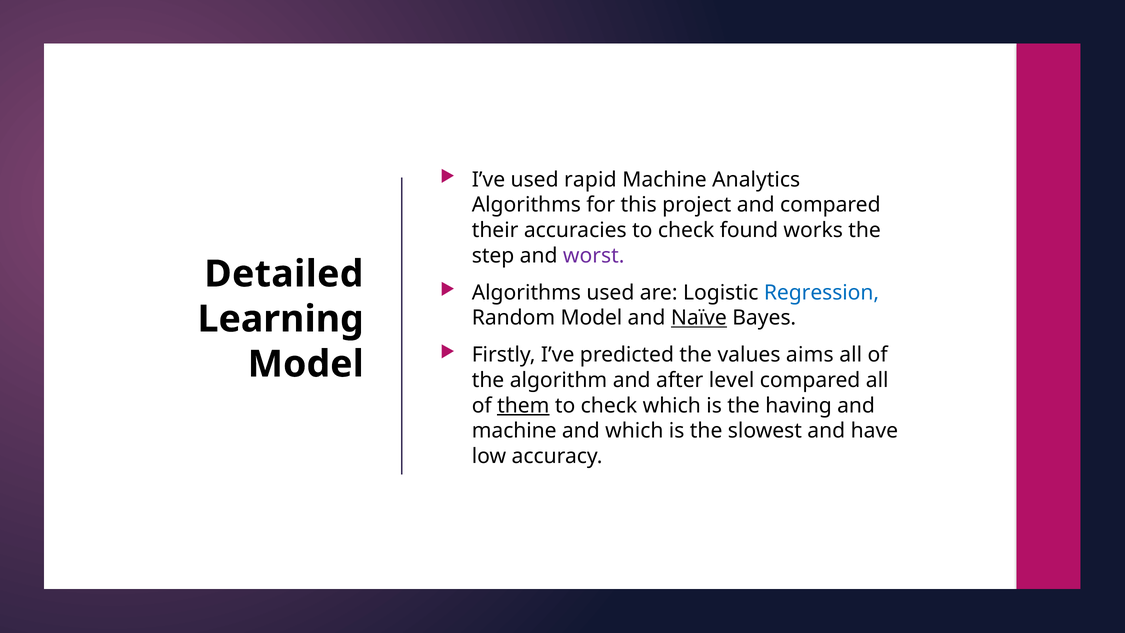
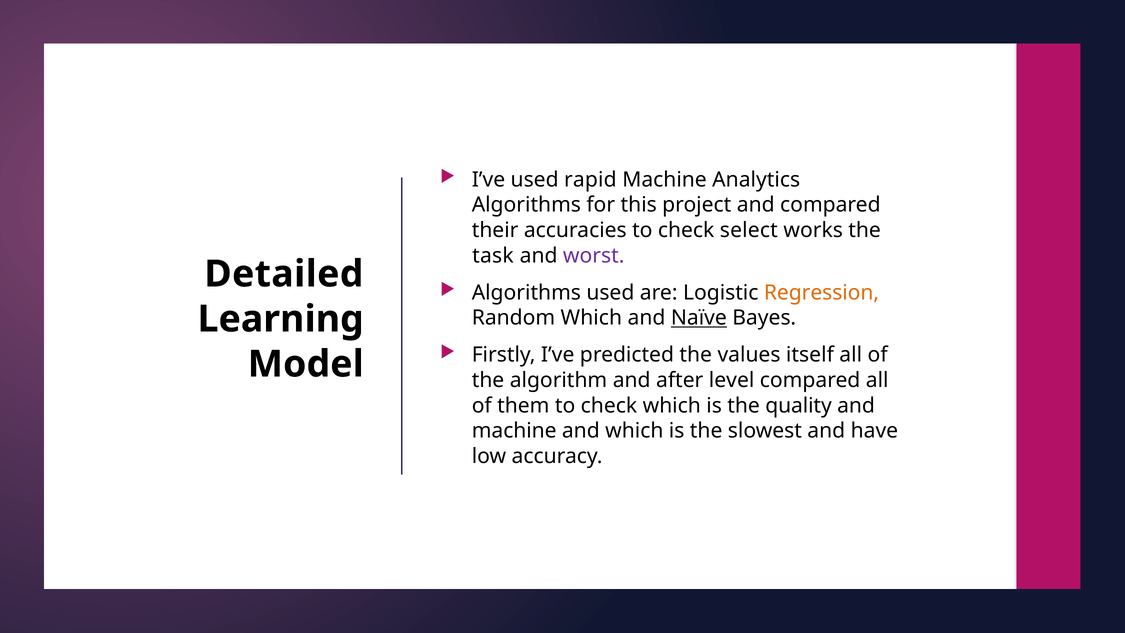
found: found -> select
step: step -> task
Regression colour: blue -> orange
Random Model: Model -> Which
aims: aims -> itself
them underline: present -> none
having: having -> quality
